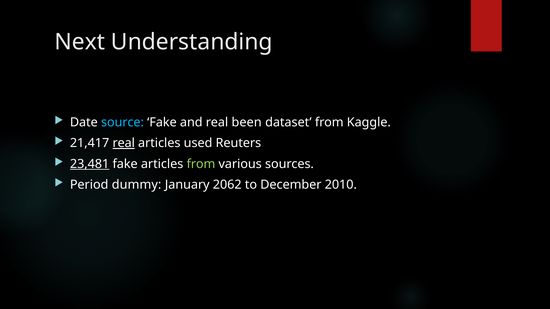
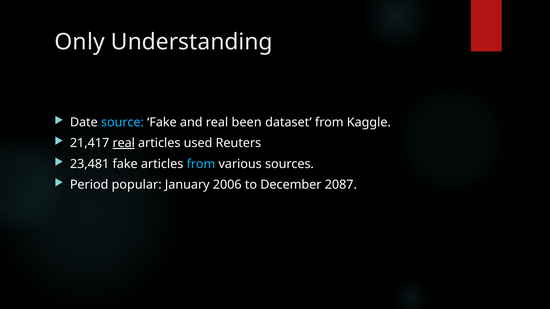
Next: Next -> Only
23,481 underline: present -> none
from at (201, 164) colour: light green -> light blue
dummy: dummy -> popular
2062: 2062 -> 2006
2010: 2010 -> 2087
